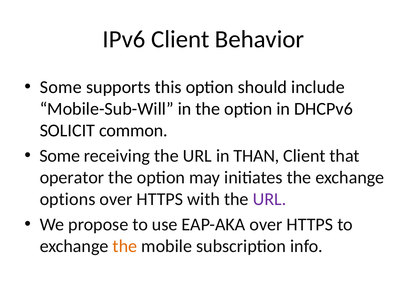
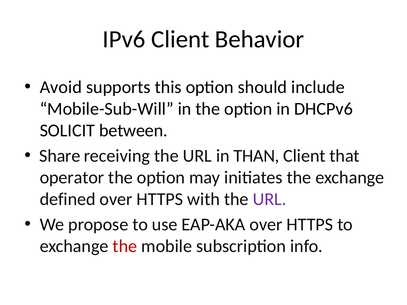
Some at (61, 87): Some -> Avoid
common: common -> between
Some at (60, 156): Some -> Share
options: options -> defined
the at (125, 246) colour: orange -> red
